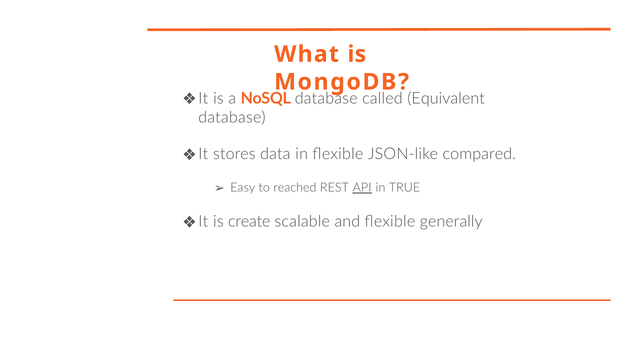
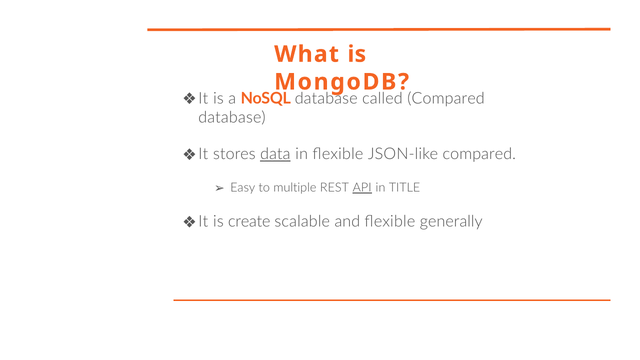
Equivalent at (446, 98): Equivalent -> Compared
data underline: none -> present
reached: reached -> multiple
TRUE: TRUE -> TITLE
